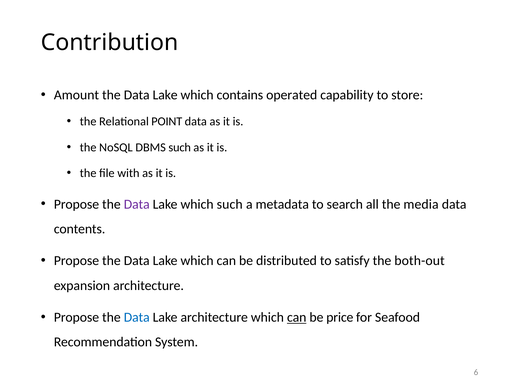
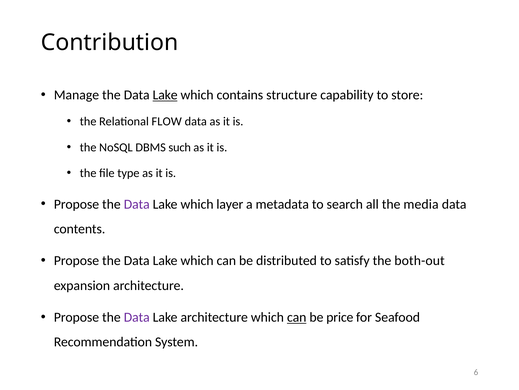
Amount: Amount -> Manage
Lake at (165, 95) underline: none -> present
operated: operated -> structure
POINT: POINT -> FLOW
with: with -> type
which such: such -> layer
Data at (137, 317) colour: blue -> purple
